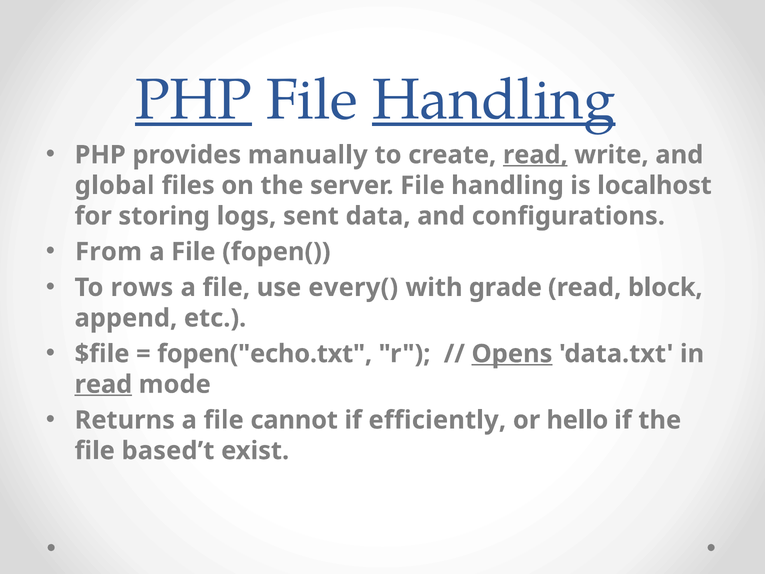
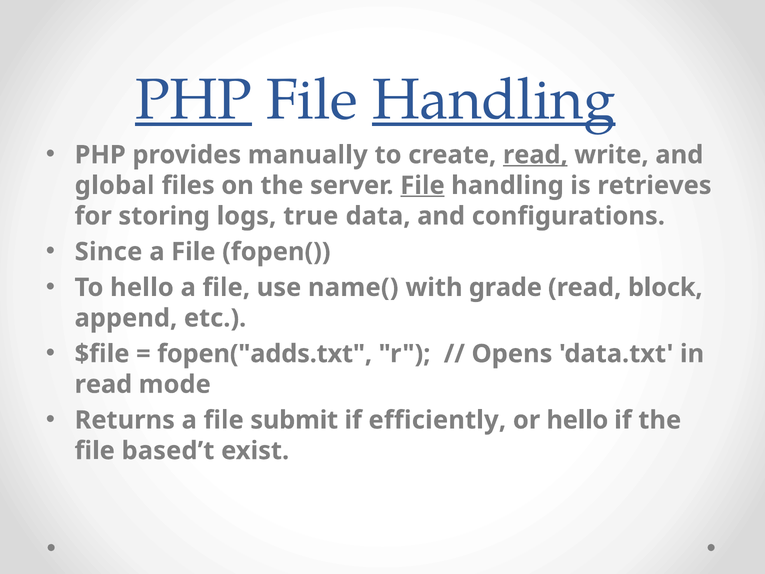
File at (422, 185) underline: none -> present
localhost: localhost -> retrieves
sent: sent -> true
From: From -> Since
To rows: rows -> hello
every(: every( -> name(
fopen("echo.txt: fopen("echo.txt -> fopen("adds.txt
Opens underline: present -> none
read at (103, 384) underline: present -> none
cannot: cannot -> submit
